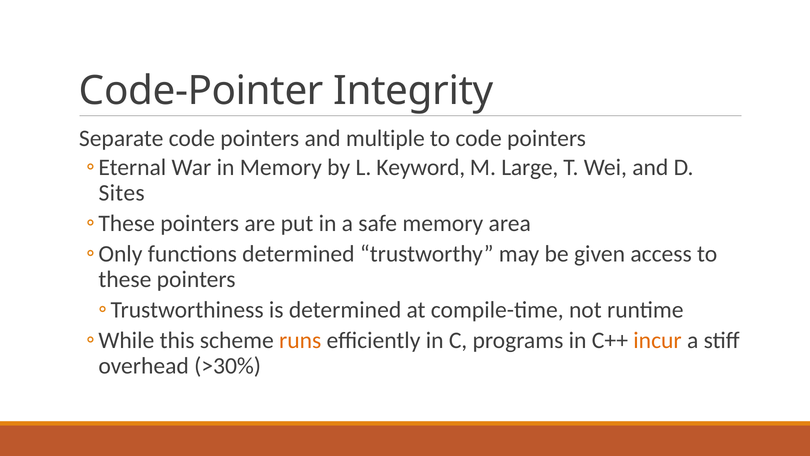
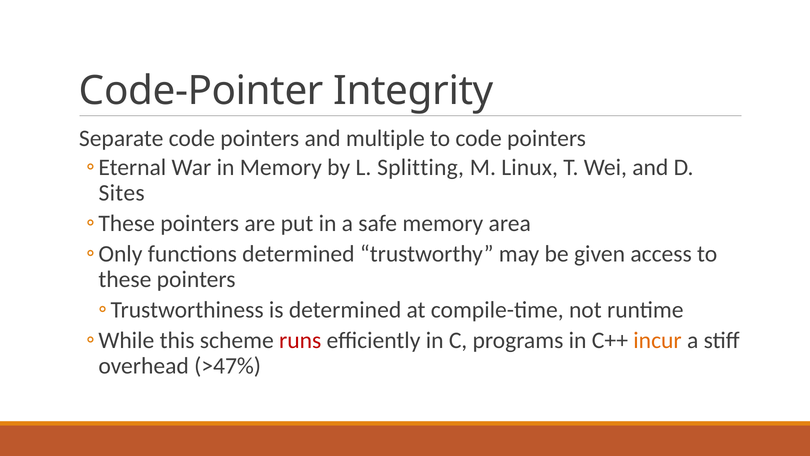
Keyword: Keyword -> Splitting
Large: Large -> Linux
runs colour: orange -> red
>30%: >30% -> >47%
